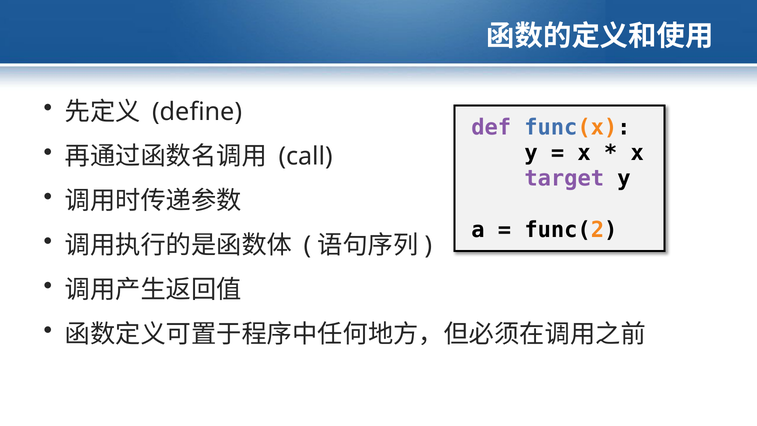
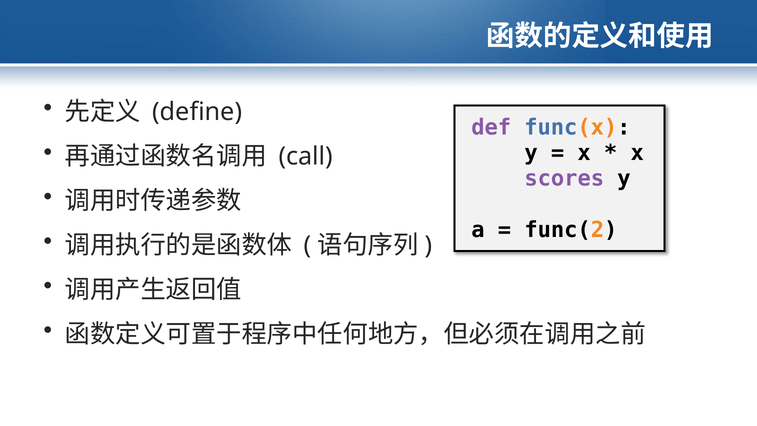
target: target -> scores
